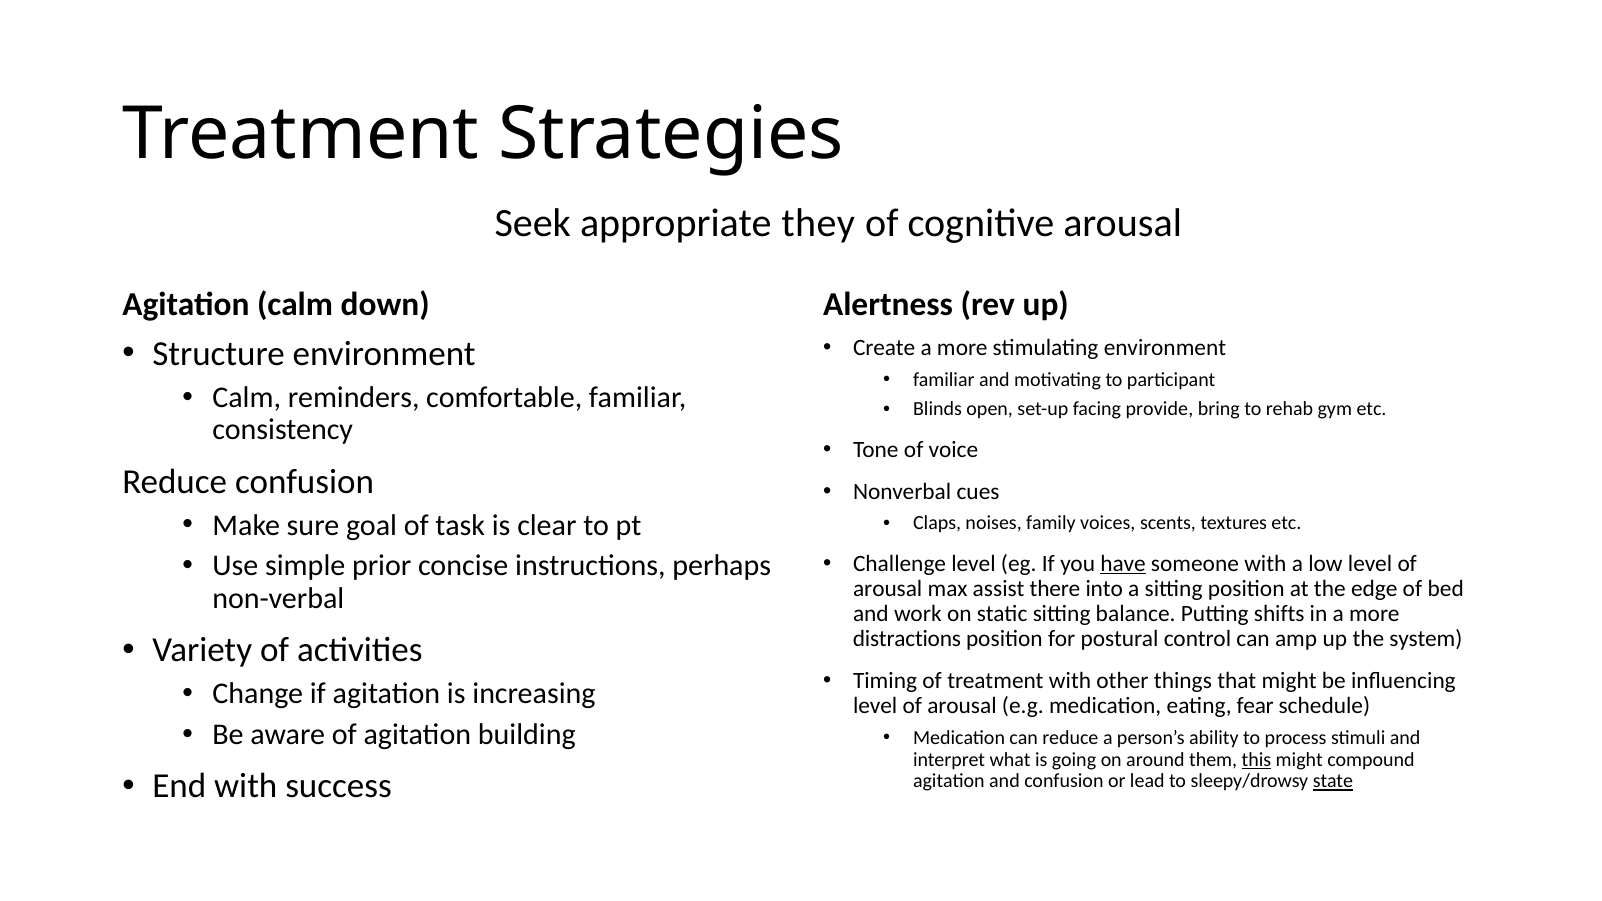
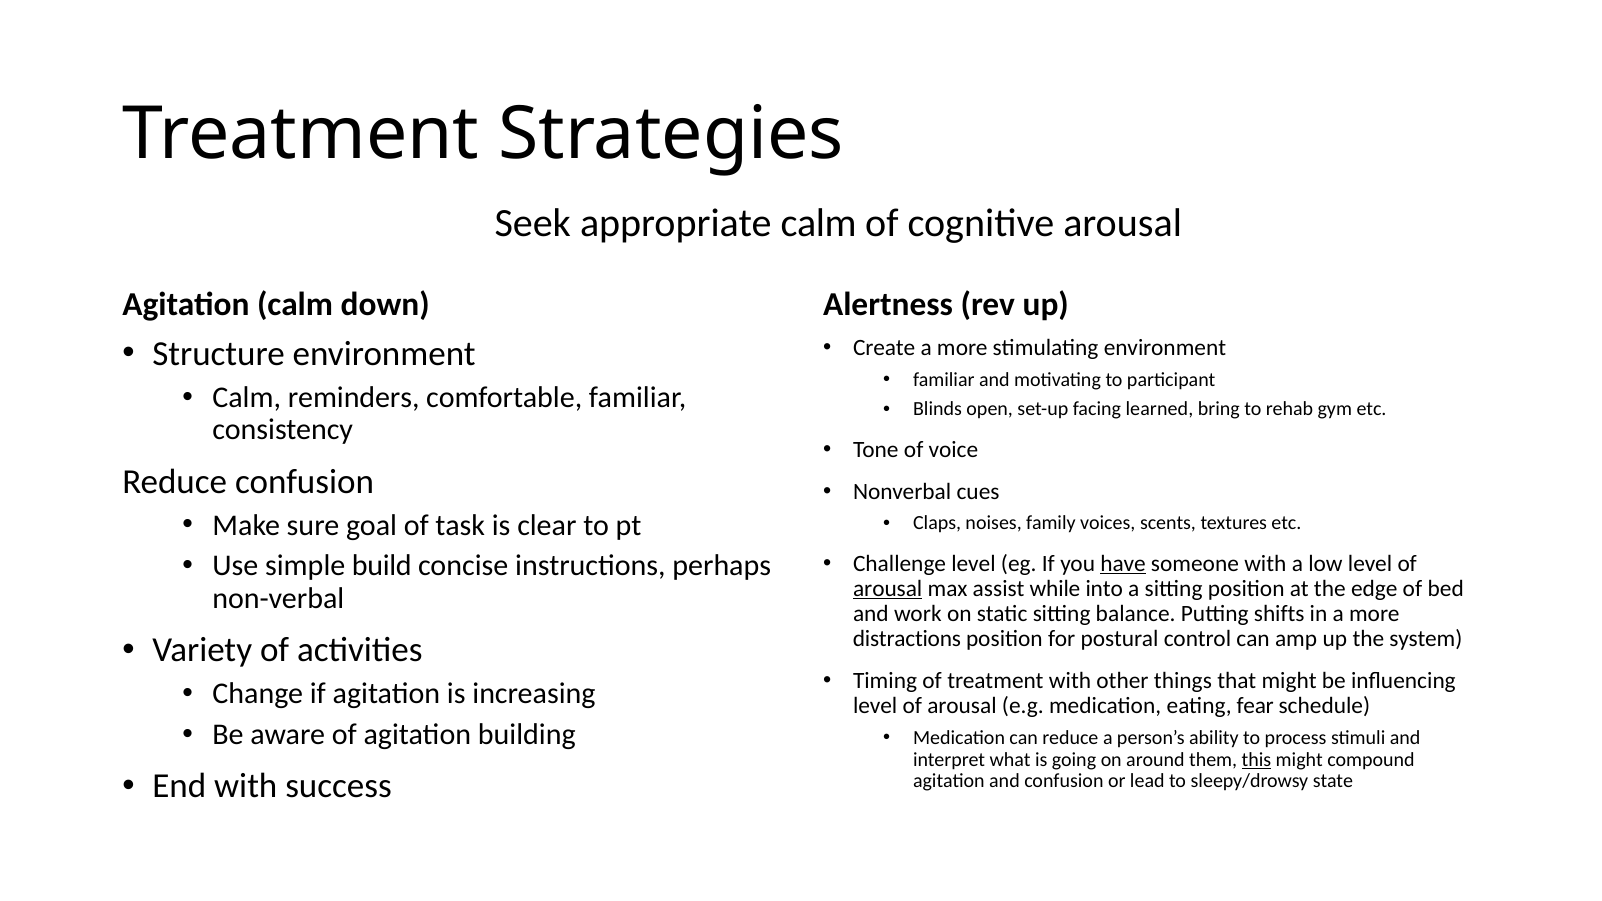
appropriate they: they -> calm
provide: provide -> learned
prior: prior -> build
arousal at (888, 589) underline: none -> present
there: there -> while
state underline: present -> none
